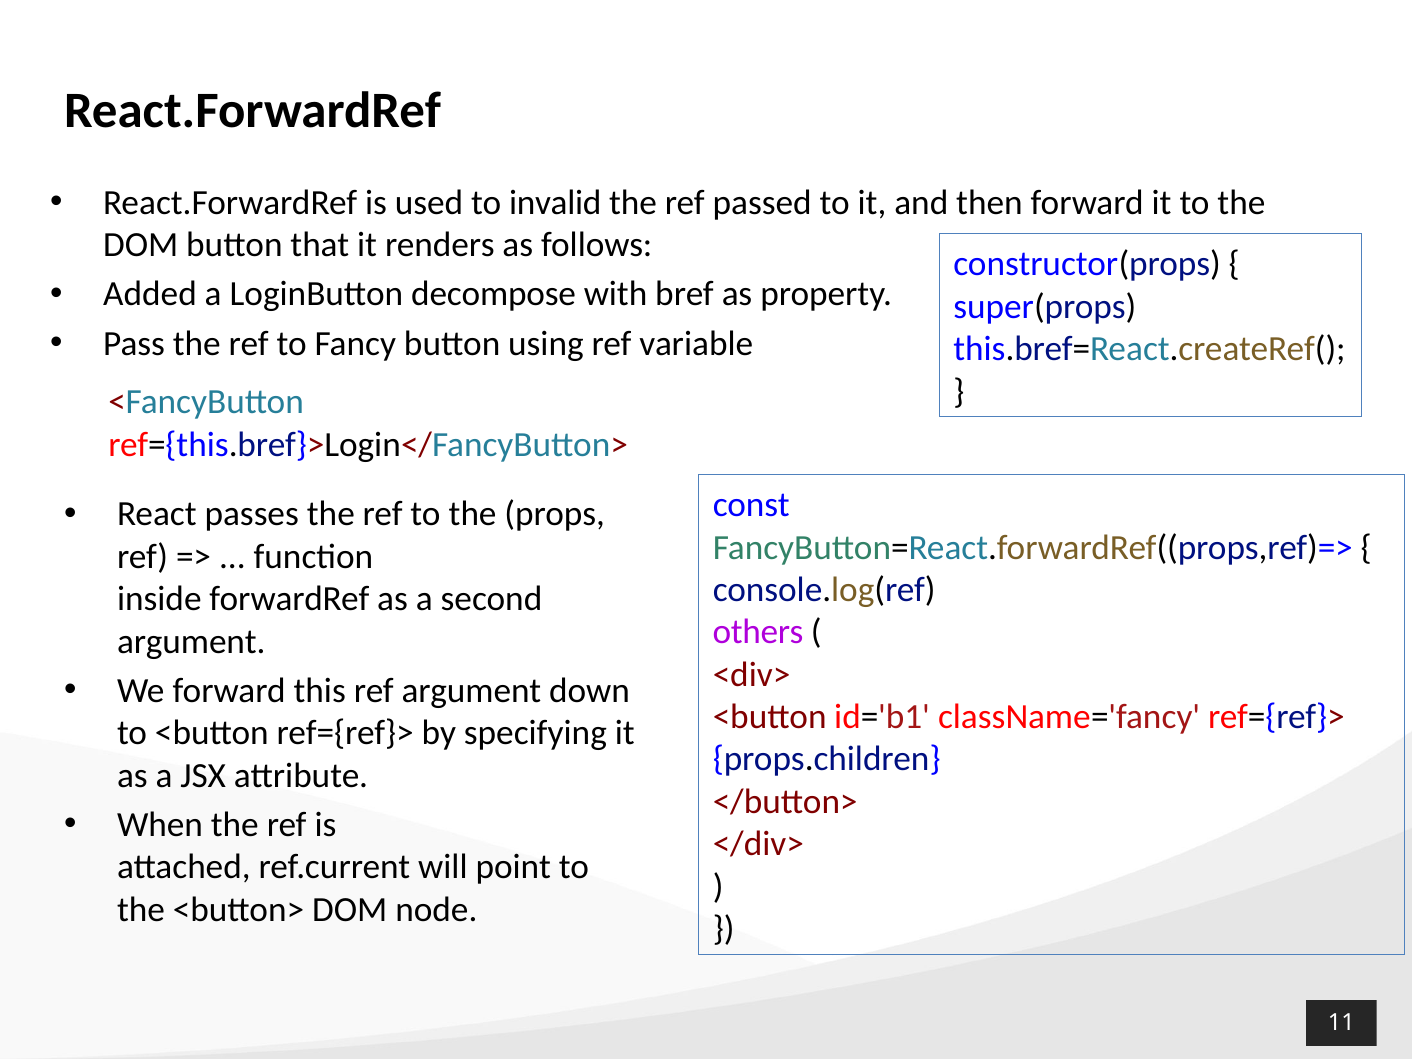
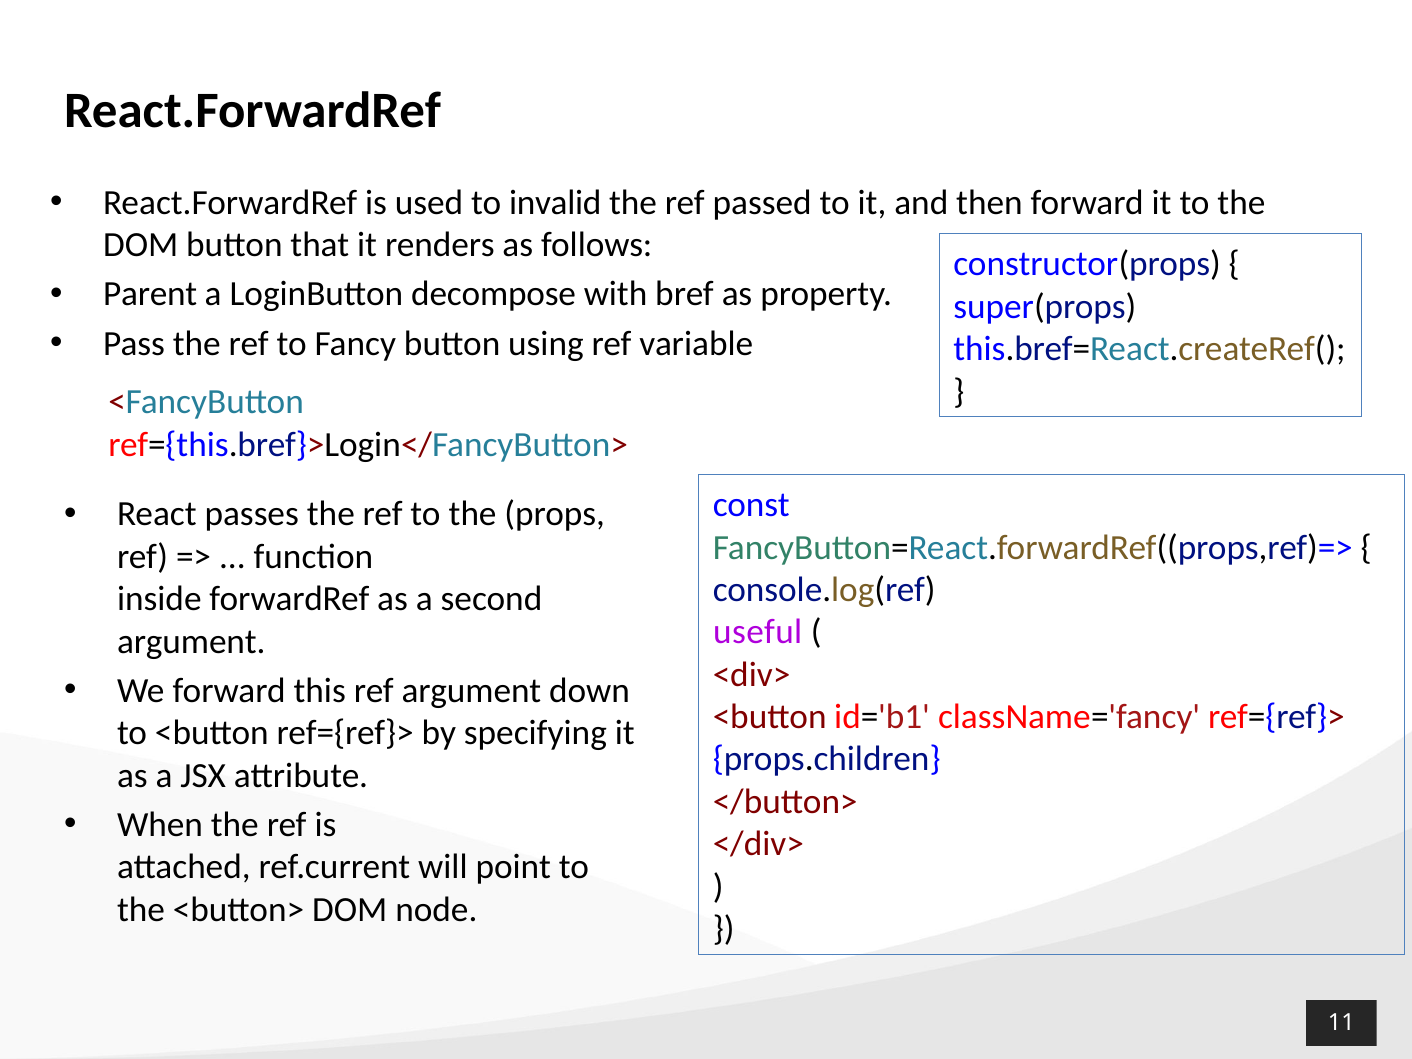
Added: Added -> Parent
others: others -> useful
